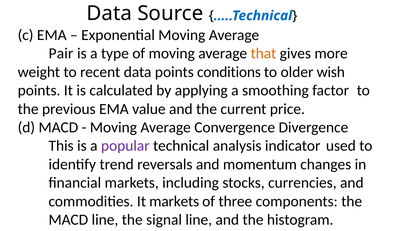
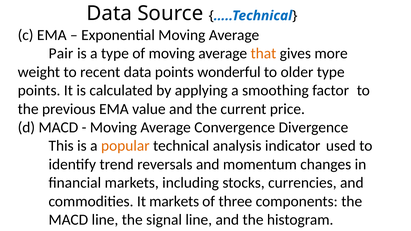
conditions: conditions -> wonderful
older wish: wish -> type
popular colour: purple -> orange
